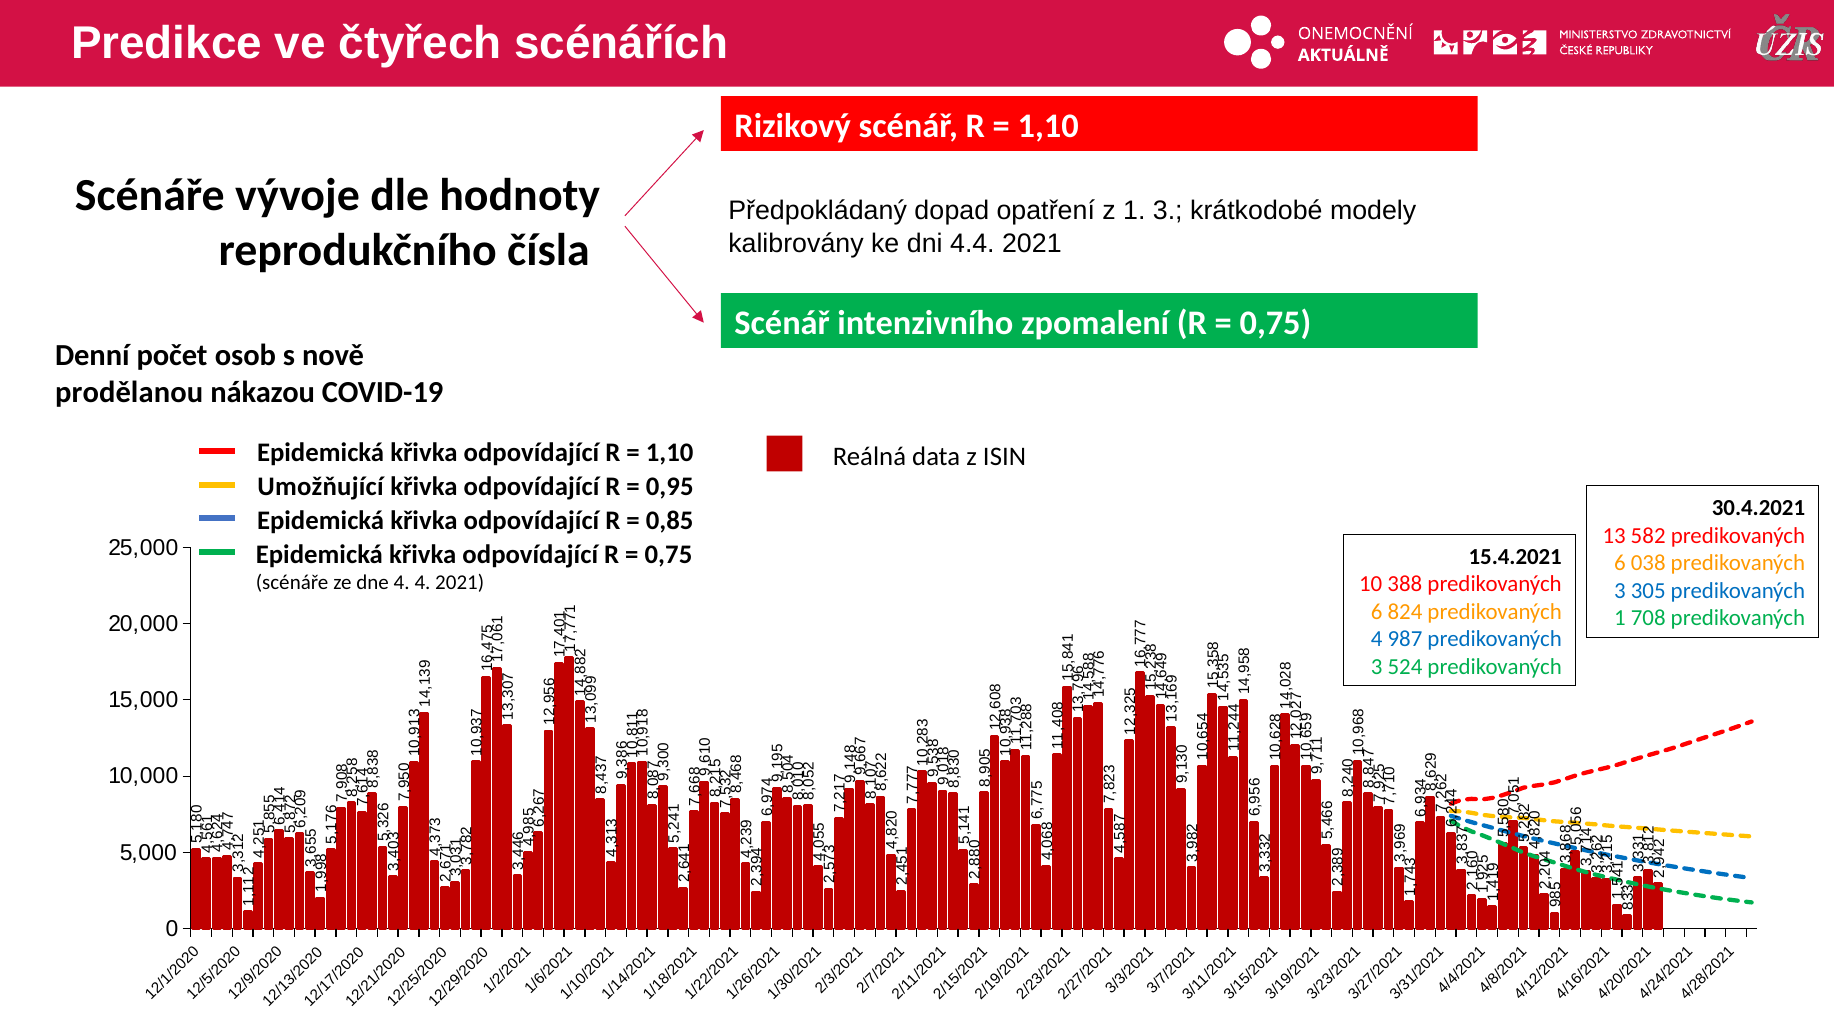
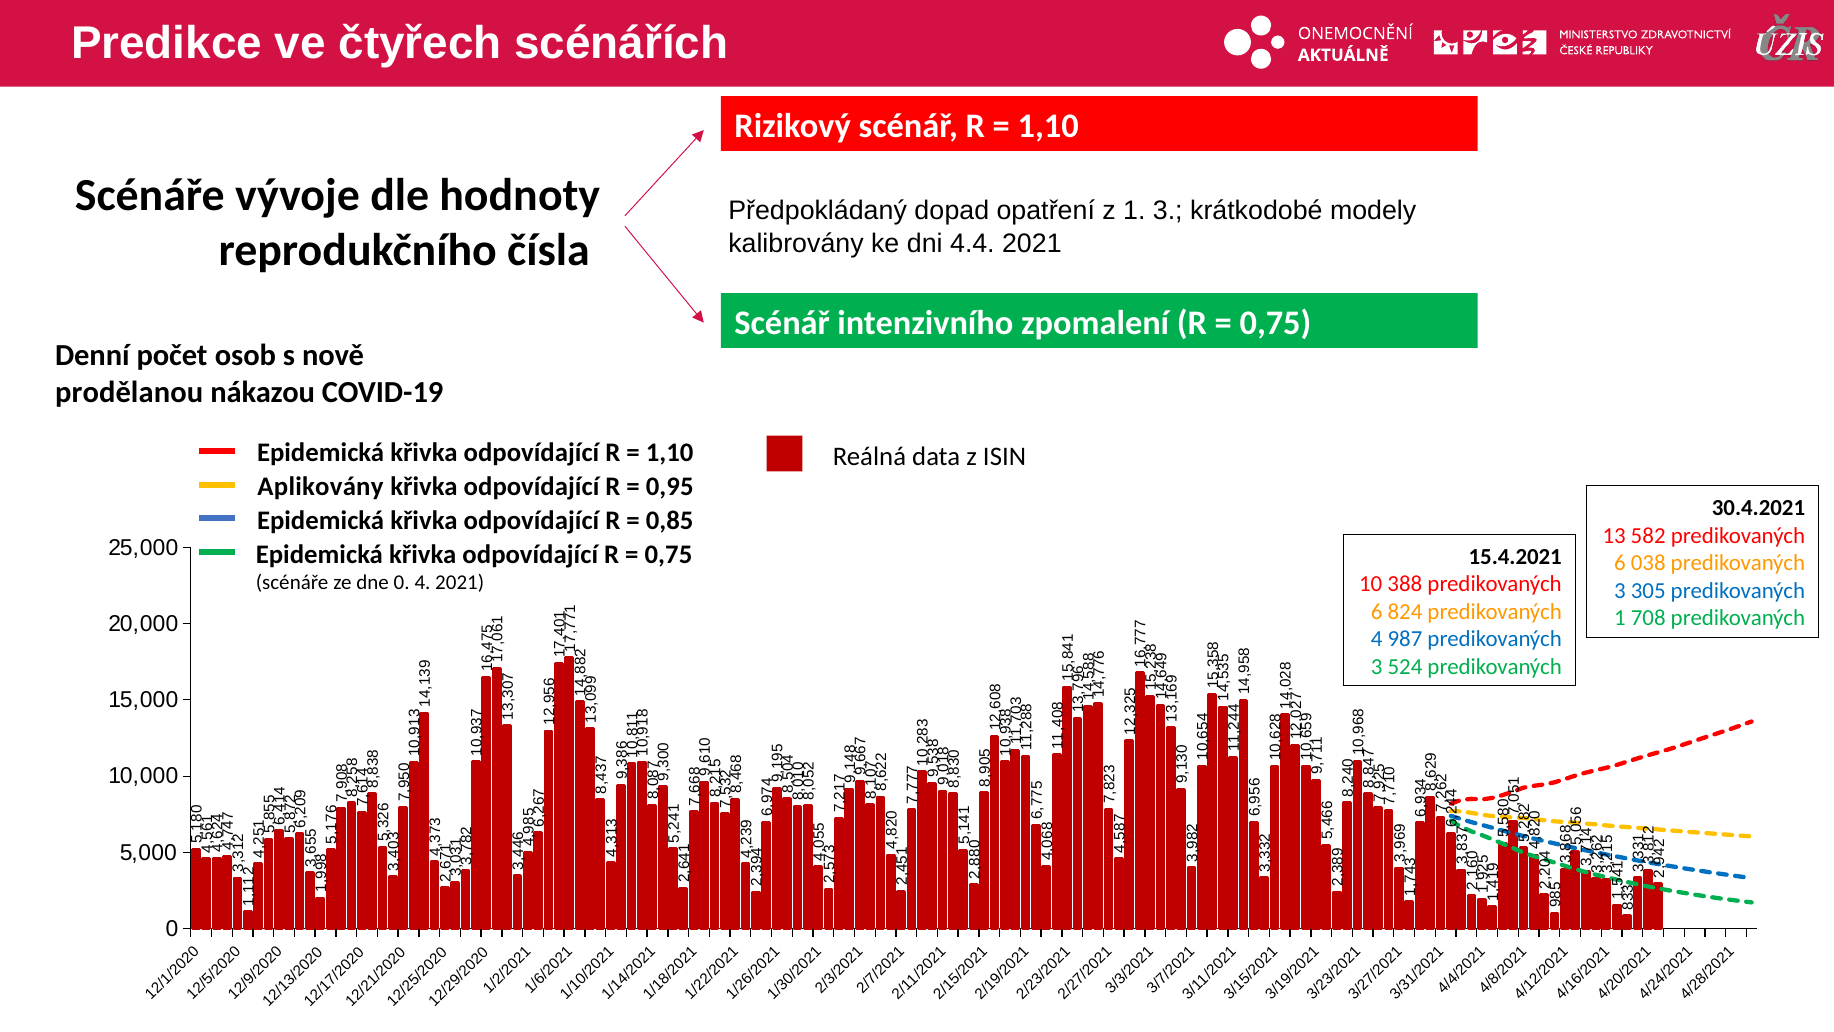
Umožňující: Umožňující -> Aplikovány
dne 4: 4 -> 0
